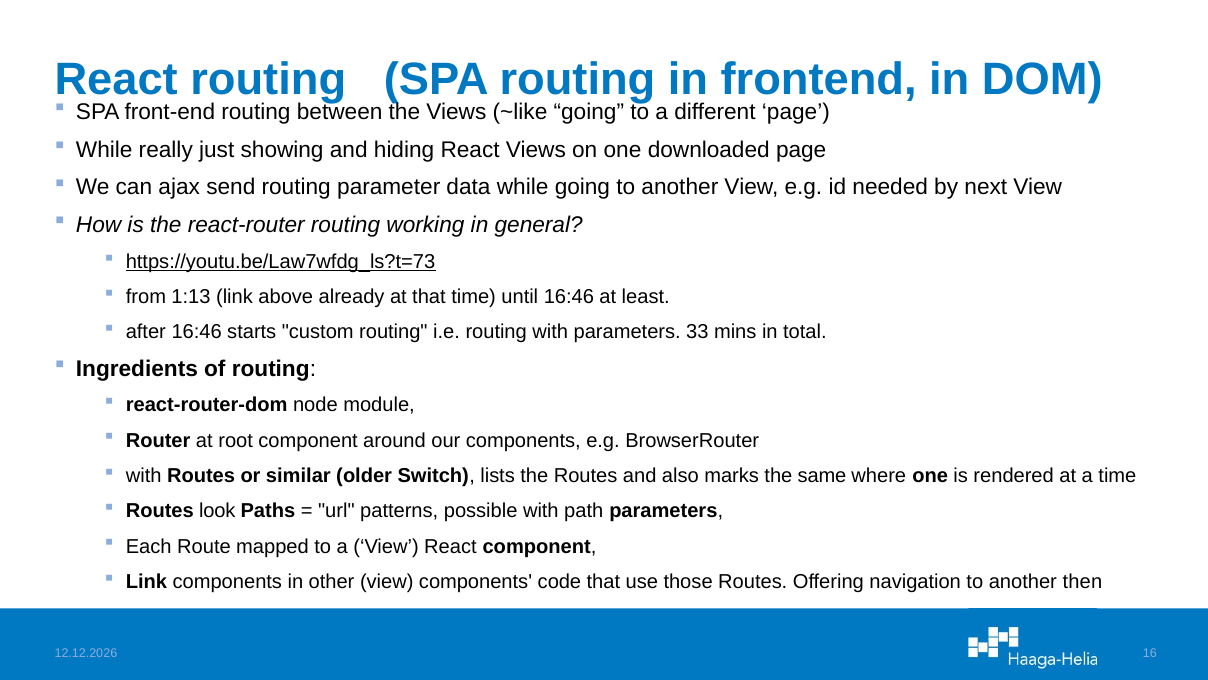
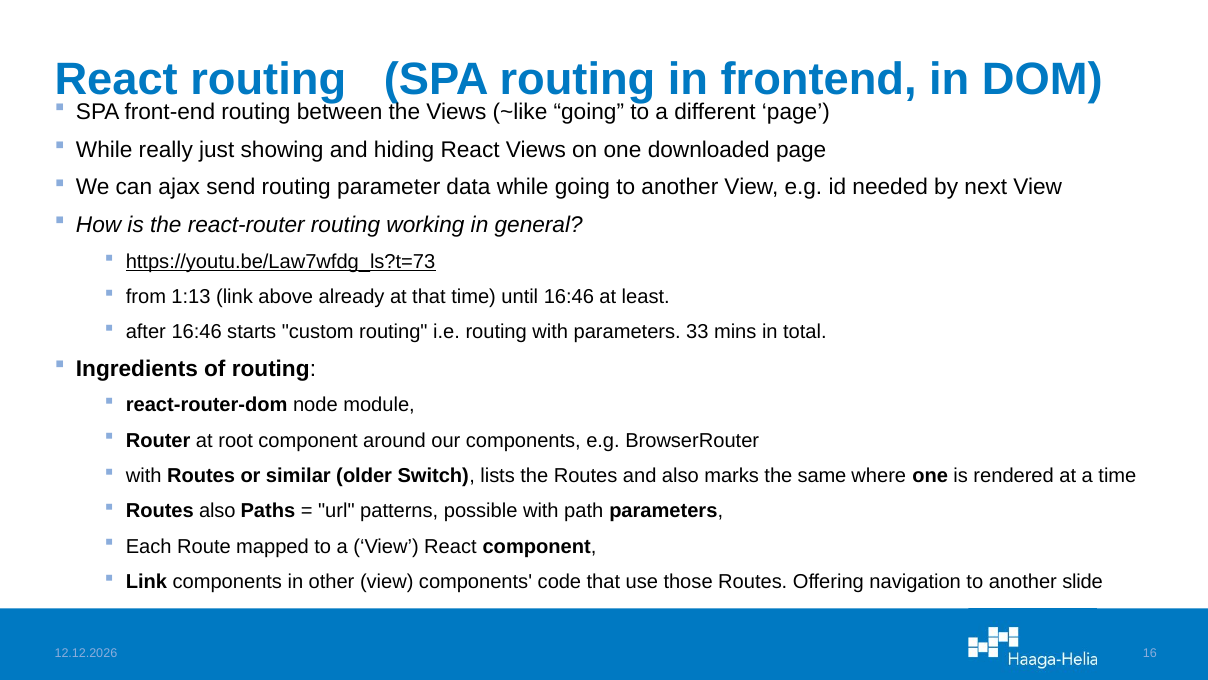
Routes look: look -> also
then: then -> slide
